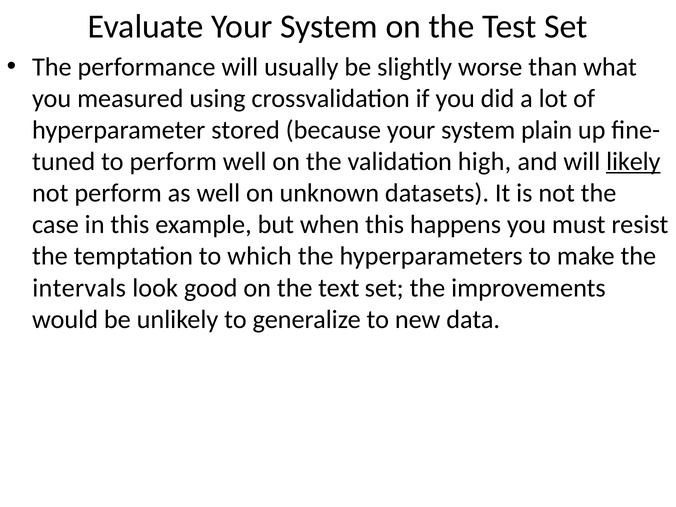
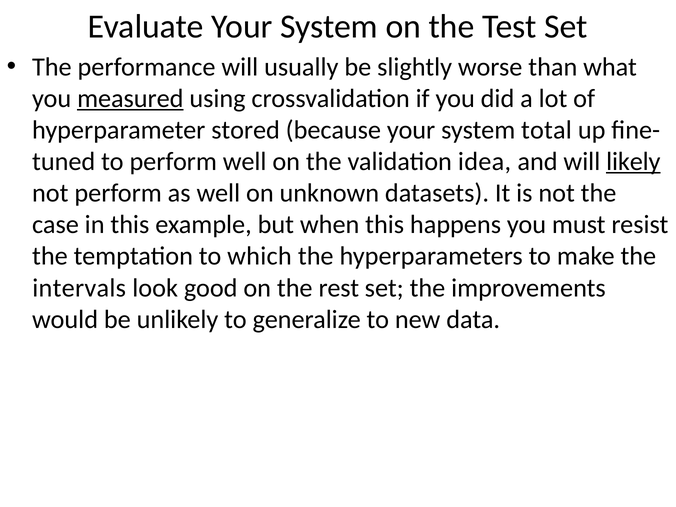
measured underline: none -> present
plain: plain -> total
high: high -> idea
text: text -> rest
